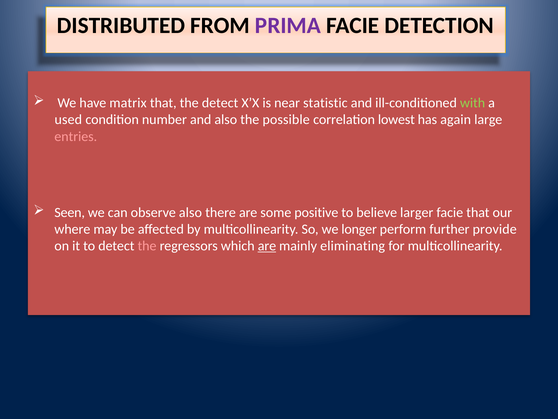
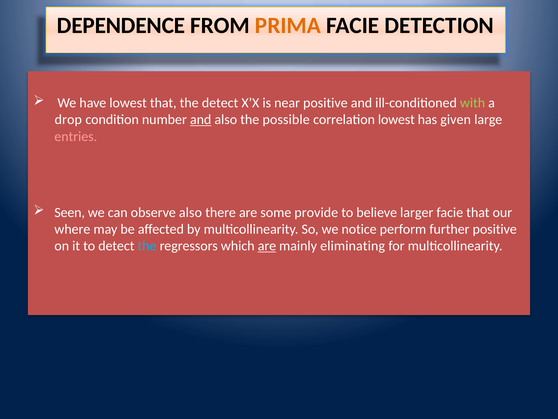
DISTRIBUTED: DISTRIBUTED -> DEPENDENCE
PRIMA colour: purple -> orange
have matrix: matrix -> lowest
near statistic: statistic -> positive
used: used -> drop
and at (201, 120) underline: none -> present
again: again -> given
positive: positive -> provide
longer: longer -> notice
further provide: provide -> positive
the at (147, 246) colour: pink -> light blue
